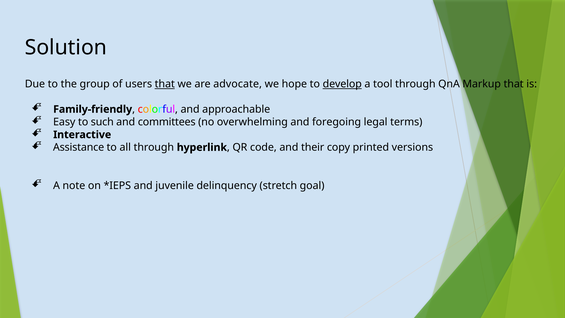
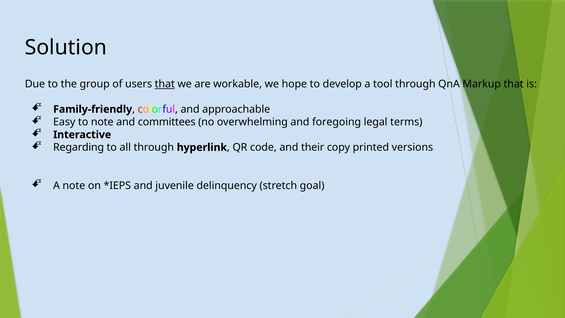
advocate: advocate -> workable
develop underline: present -> none
to such: such -> note
Assistance: Assistance -> Regarding
